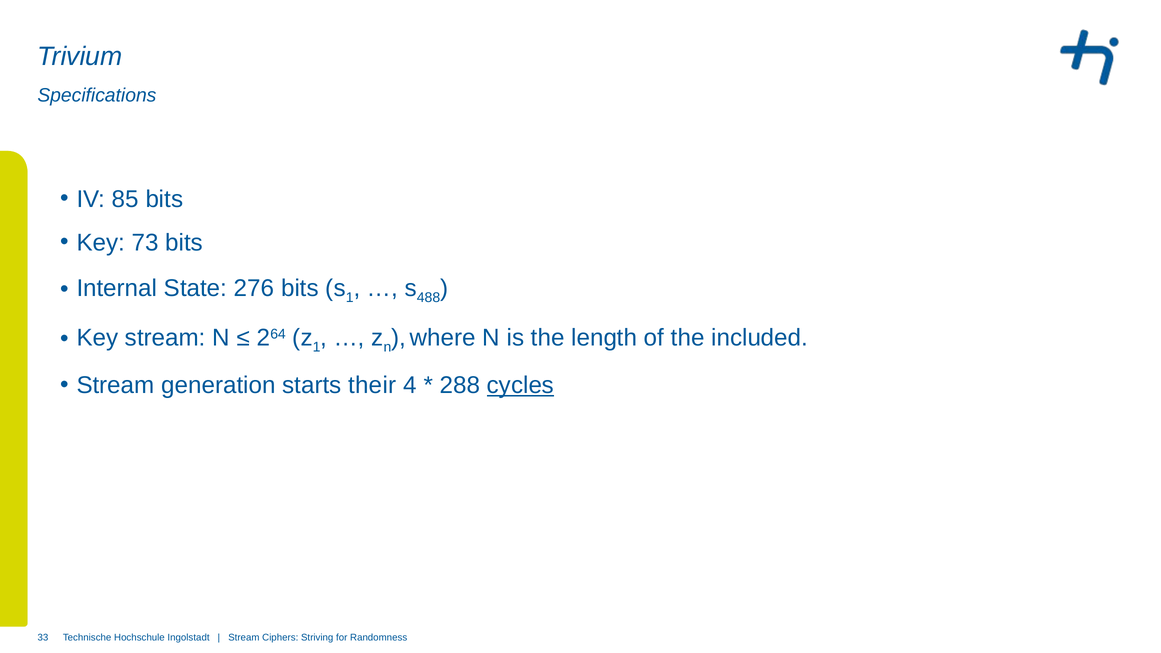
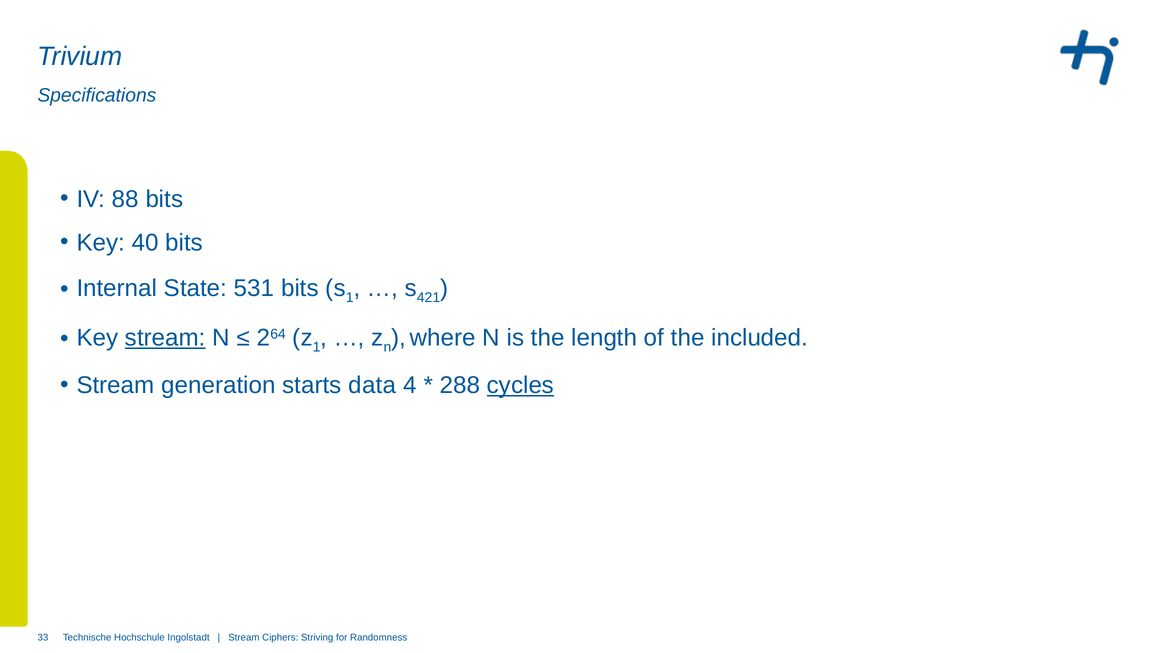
85: 85 -> 88
73: 73 -> 40
276: 276 -> 531
488: 488 -> 421
stream at (165, 338) underline: none -> present
their: their -> data
